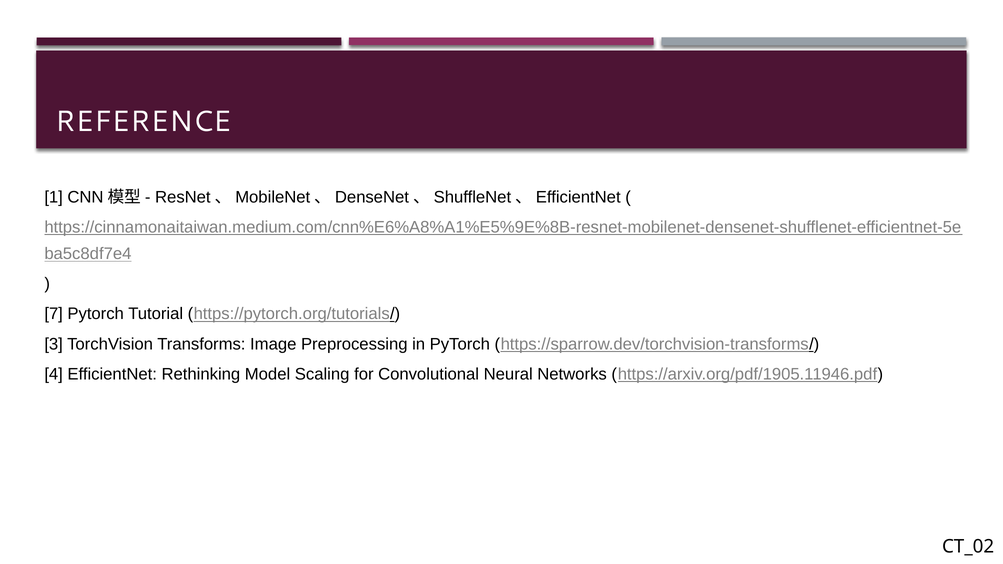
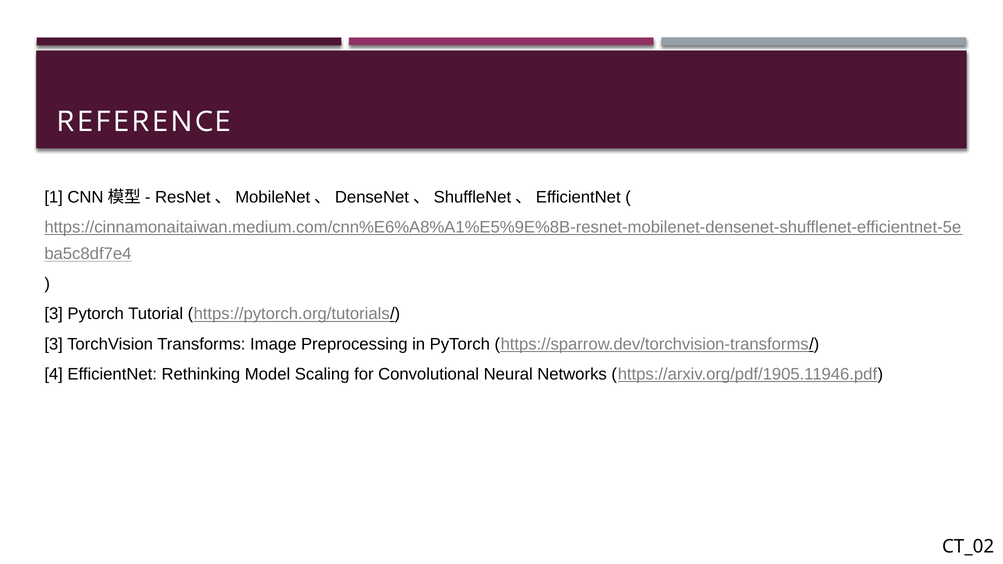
7 at (54, 314): 7 -> 3
